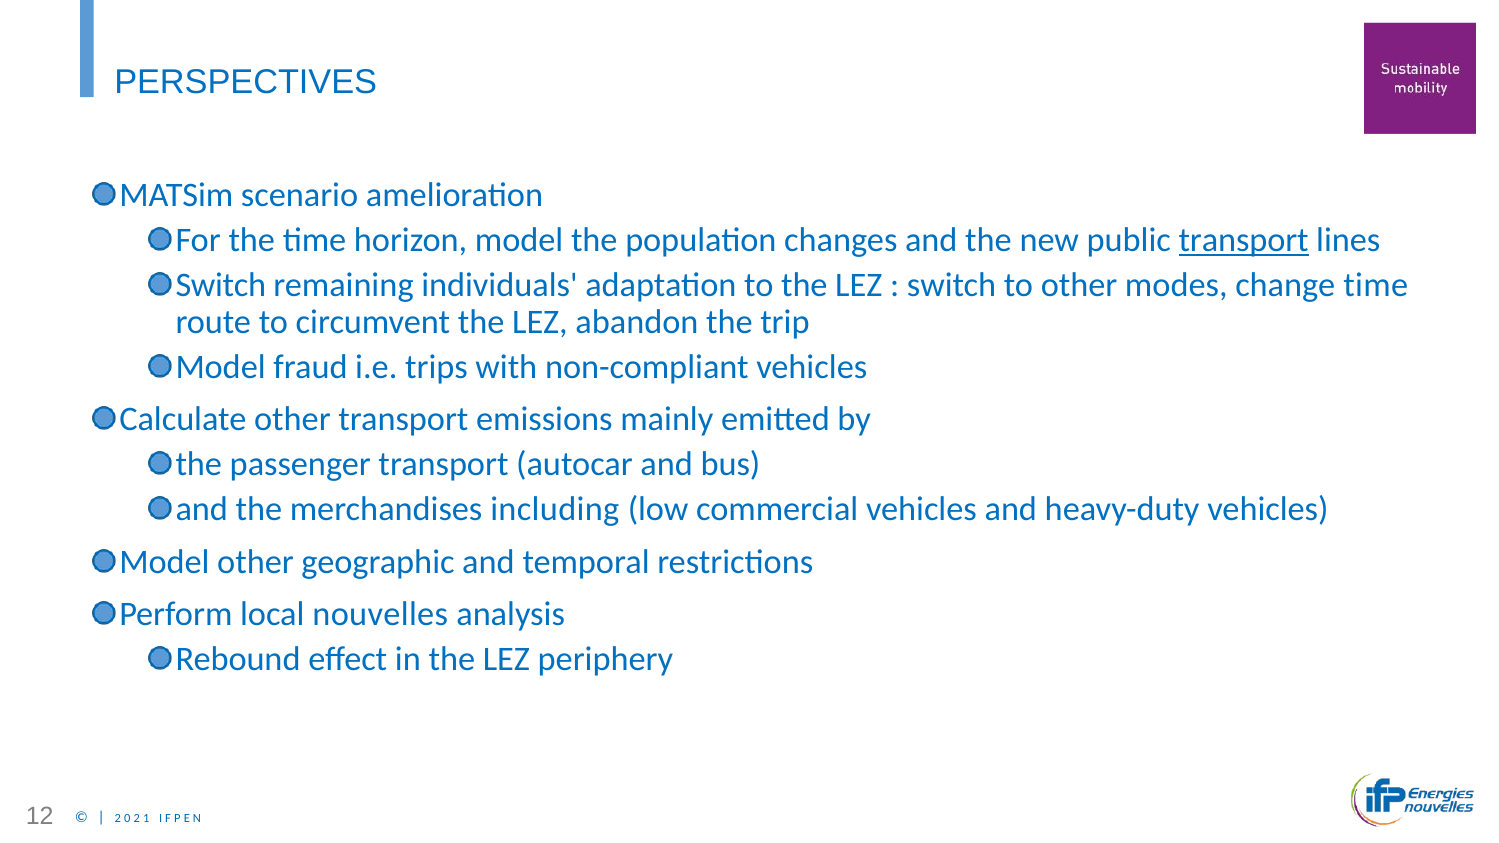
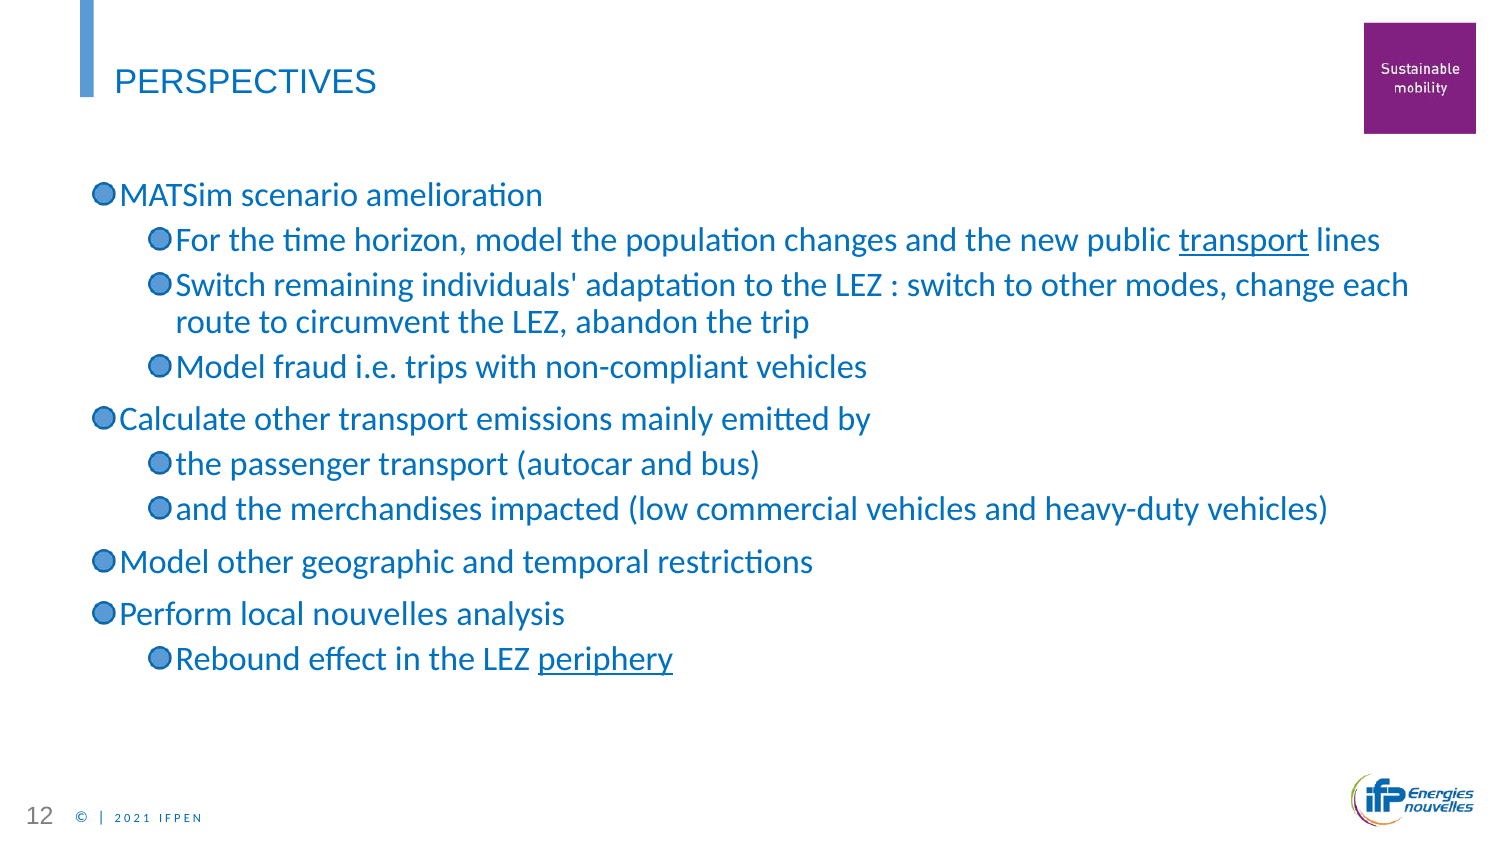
change time: time -> each
including: including -> impacted
periphery underline: none -> present
